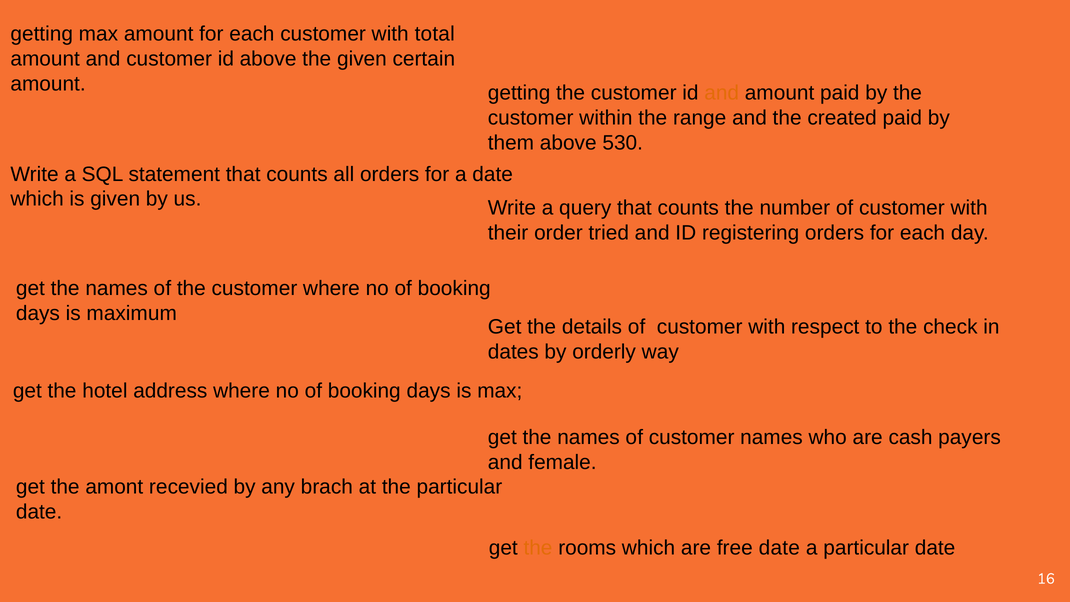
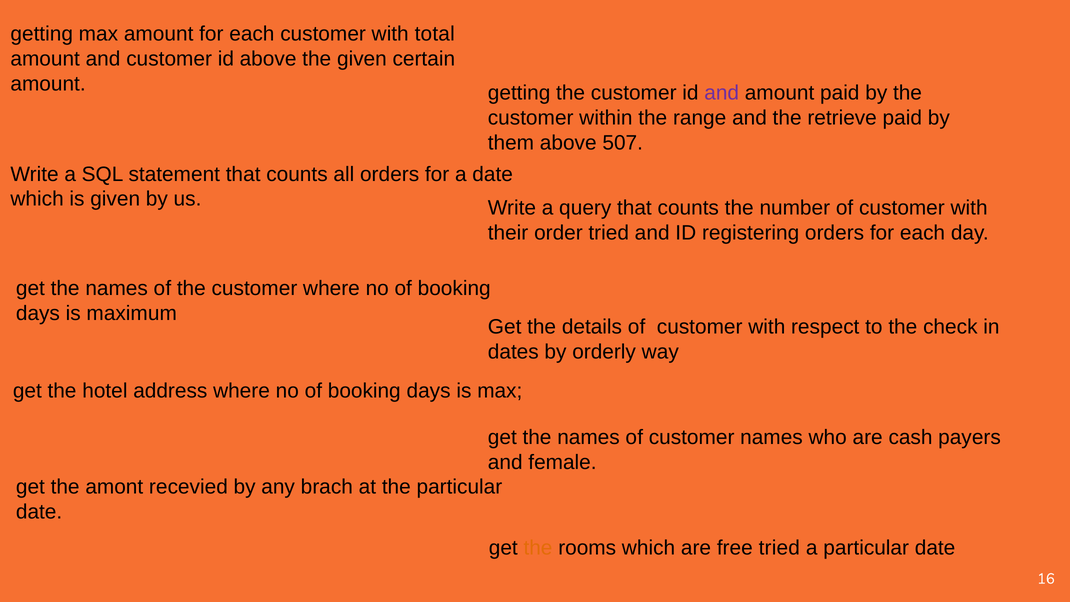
and at (722, 93) colour: orange -> purple
created: created -> retrieve
530: 530 -> 507
free date: date -> tried
